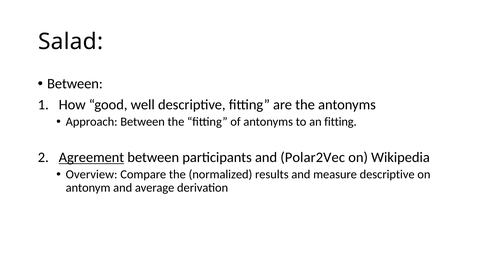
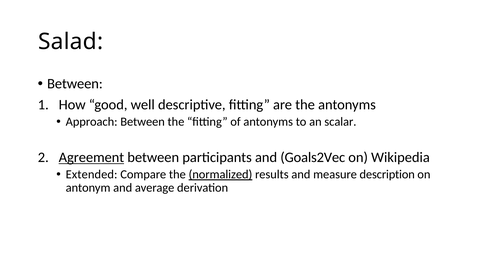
an fitting: fitting -> scalar
Polar2Vec: Polar2Vec -> Goals2Vec
Overview: Overview -> Extended
normalized underline: none -> present
measure descriptive: descriptive -> description
